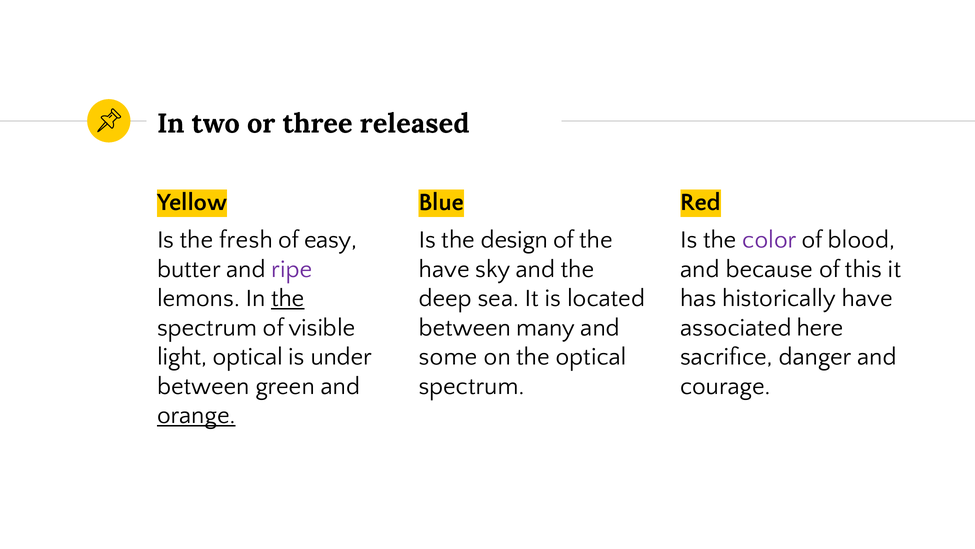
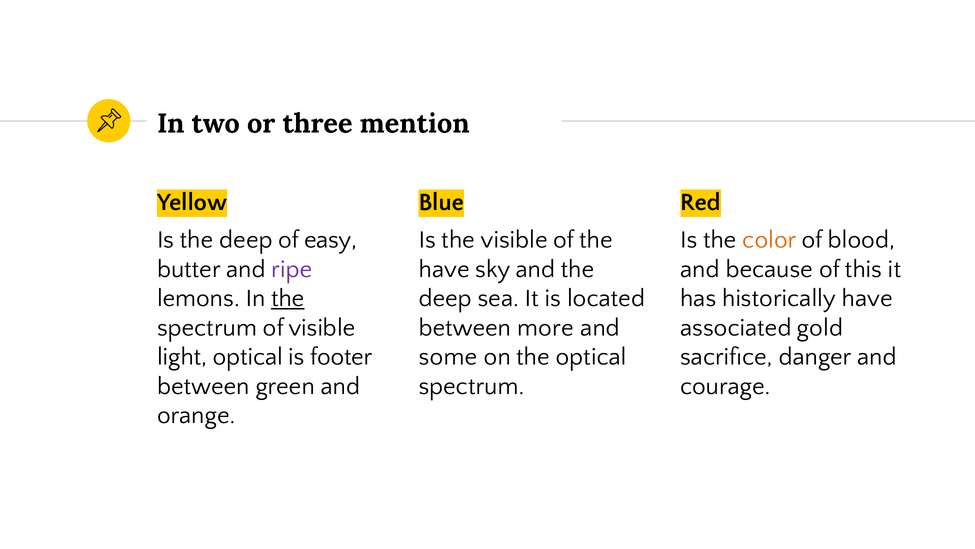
released: released -> mention
Is the fresh: fresh -> deep
the design: design -> visible
color colour: purple -> orange
many: many -> more
here: here -> gold
under: under -> footer
orange underline: present -> none
